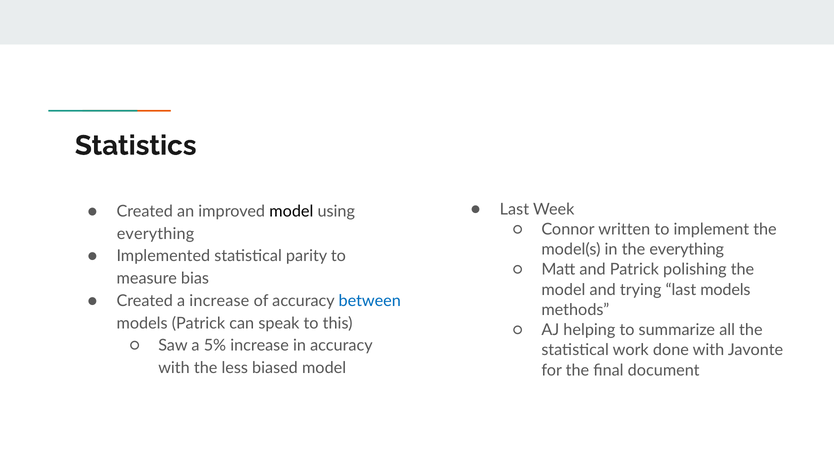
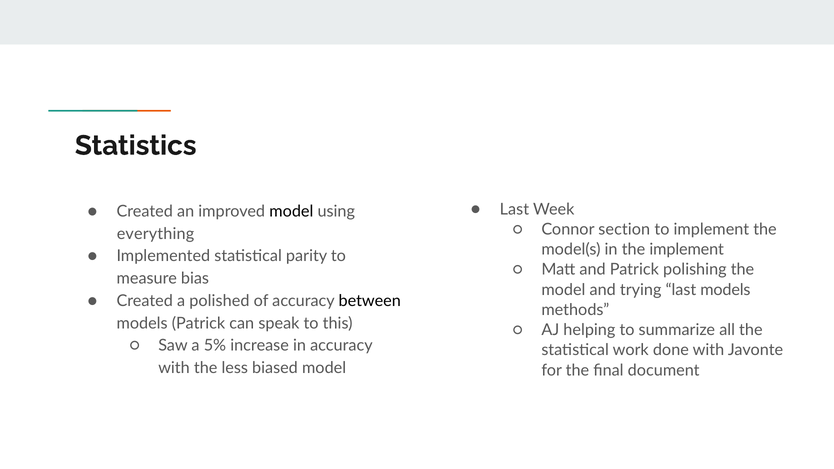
written: written -> section
the everything: everything -> implement
a increase: increase -> polished
between colour: blue -> black
